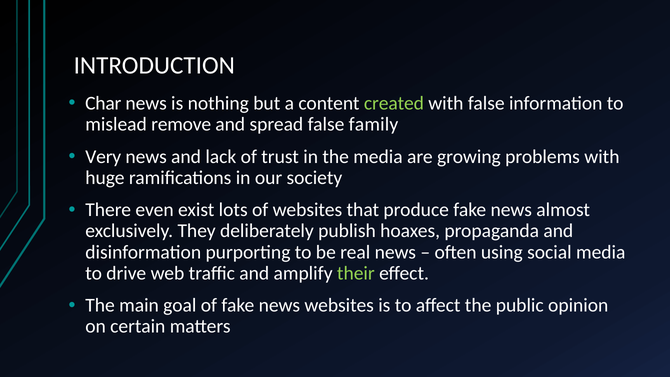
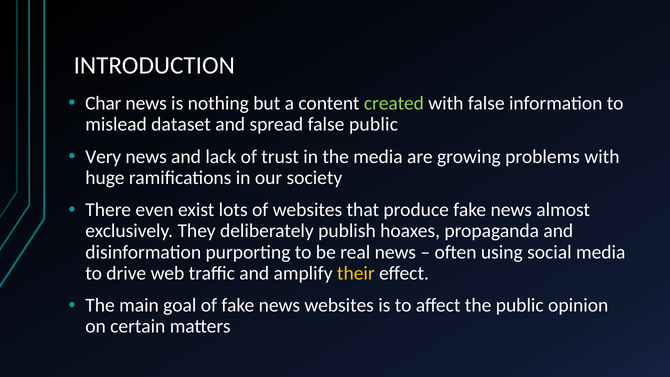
remove: remove -> dataset
false family: family -> public
their colour: light green -> yellow
